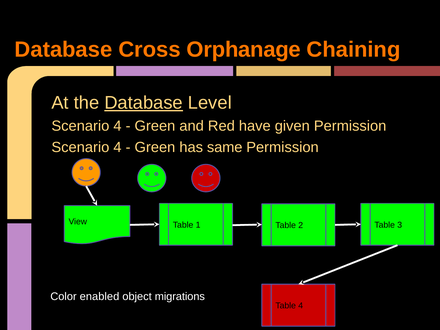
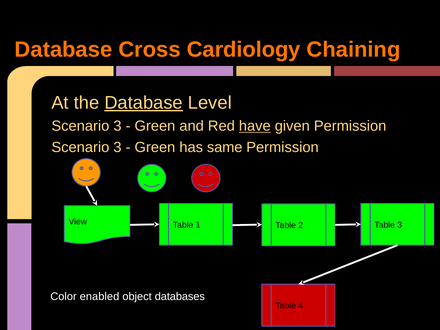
Orphanage: Orphanage -> Cardiology
4 at (117, 126): 4 -> 3
have underline: none -> present
4 at (117, 147): 4 -> 3
migrations: migrations -> databases
